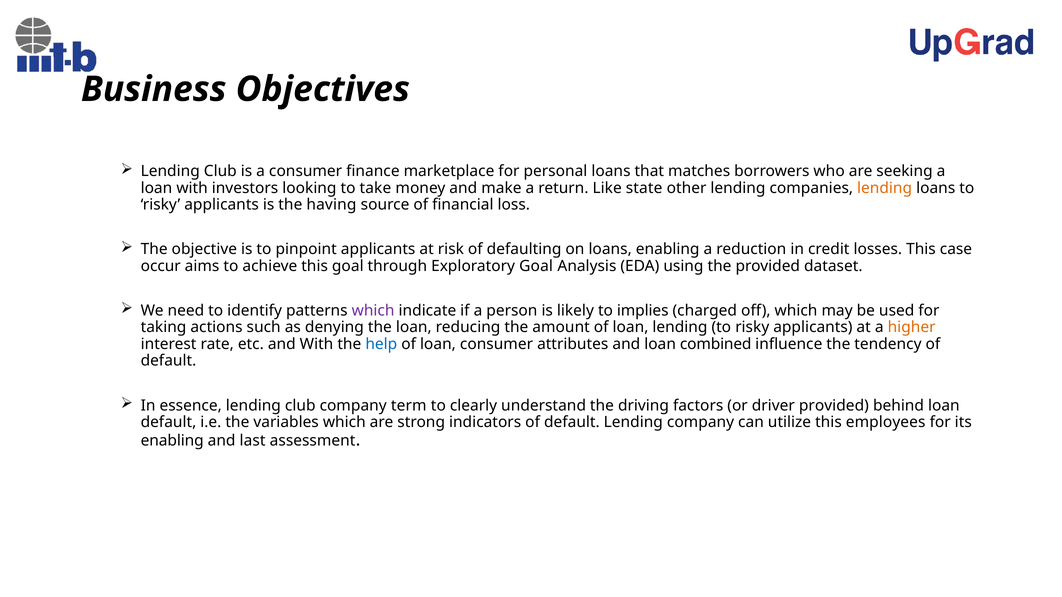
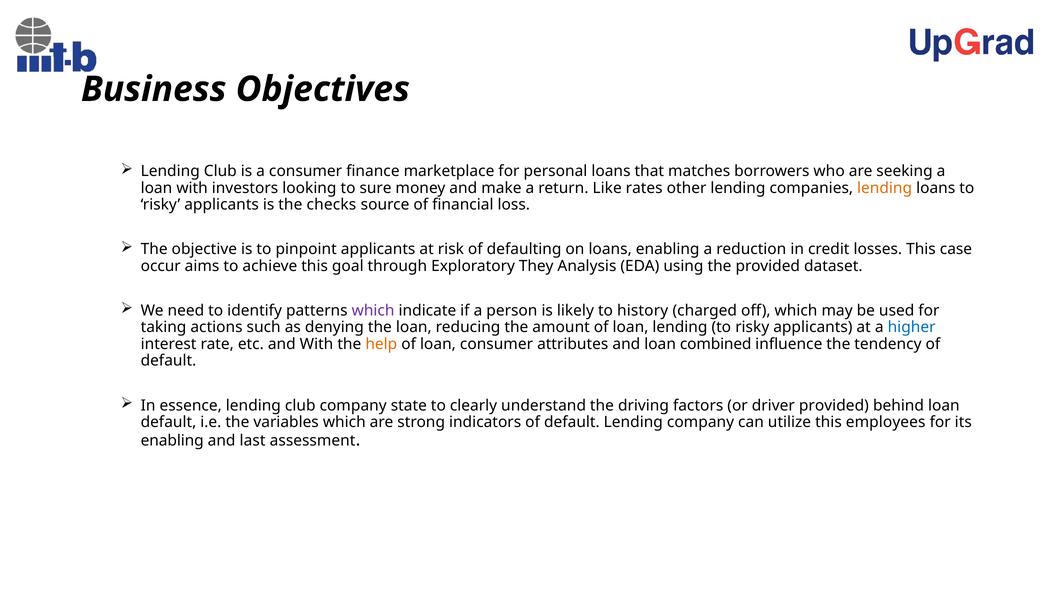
take: take -> sure
state: state -> rates
having: having -> checks
Exploratory Goal: Goal -> They
implies: implies -> history
higher colour: orange -> blue
help colour: blue -> orange
term: term -> state
